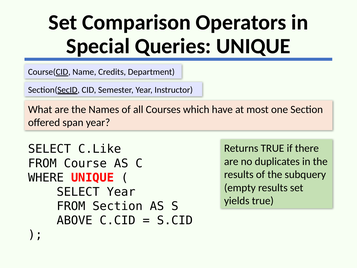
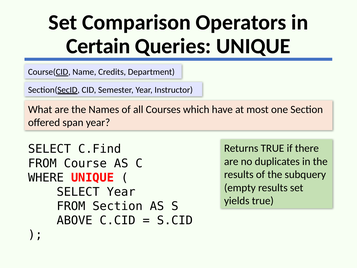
Special: Special -> Certain
C.Like: C.Like -> C.Find
